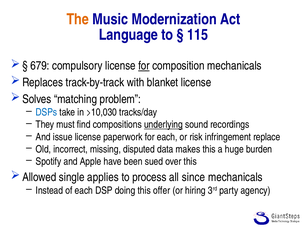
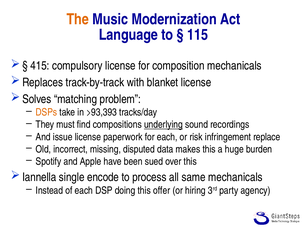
679: 679 -> 415
for at (144, 66) underline: present -> none
DSPs colour: blue -> orange
>10,030: >10,030 -> >93,393
Allowed: Allowed -> Iannella
applies: applies -> encode
since: since -> same
